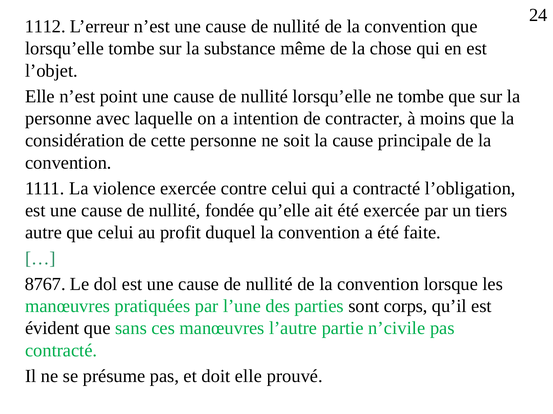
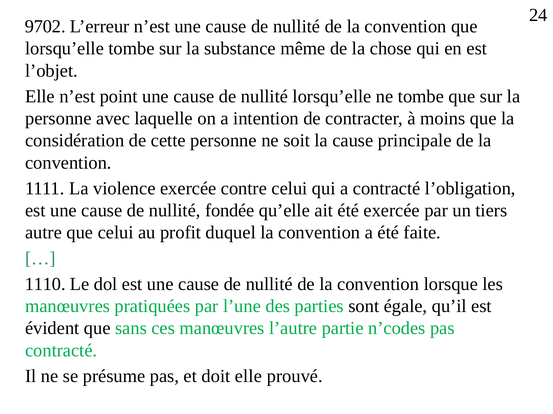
1112: 1112 -> 9702
8767: 8767 -> 1110
corps: corps -> égale
n’civile: n’civile -> n’codes
